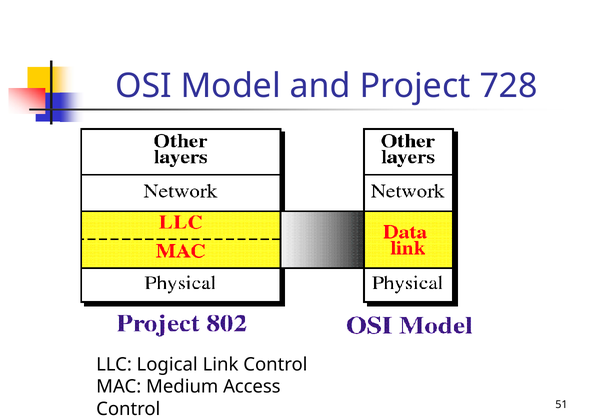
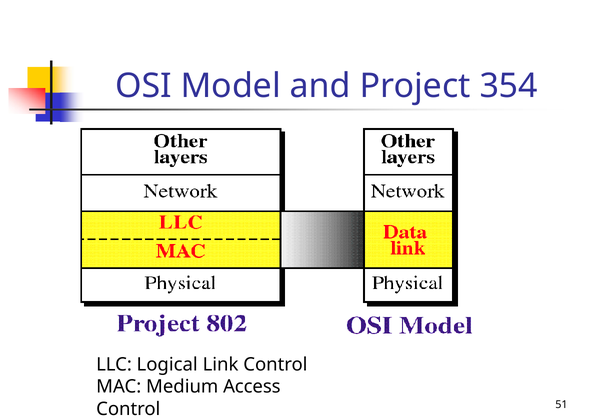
728: 728 -> 354
